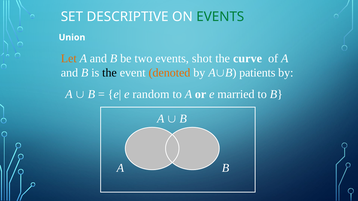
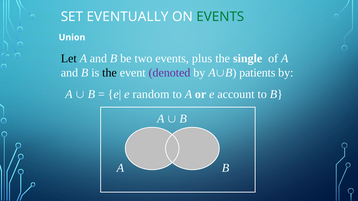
DESCRIPTIVE: DESCRIPTIVE -> EVENTUALLY
Let colour: orange -> black
shot: shot -> plus
curve: curve -> single
denoted colour: orange -> purple
married: married -> account
